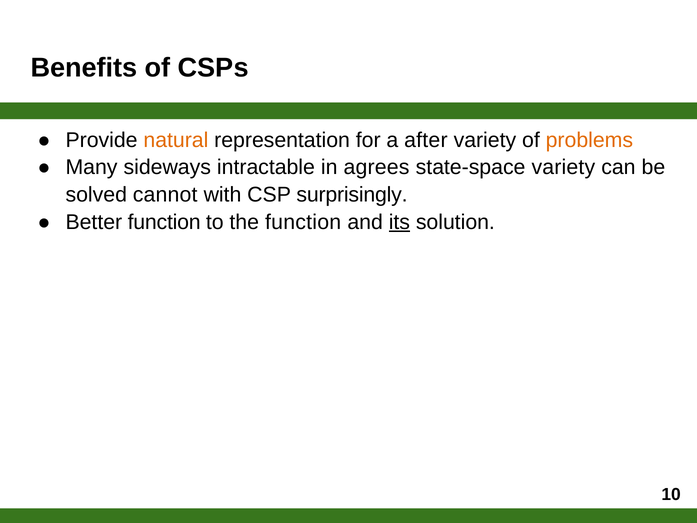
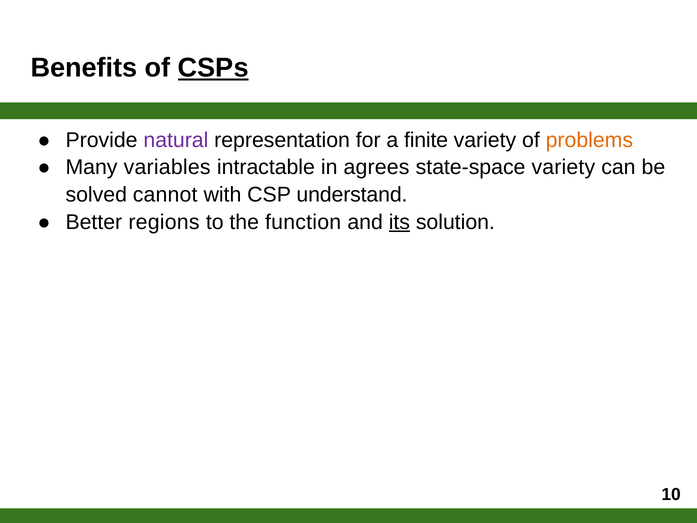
CSPs underline: none -> present
natural colour: orange -> purple
after: after -> finite
sideways: sideways -> variables
surprisingly: surprisingly -> understand
Better function: function -> regions
